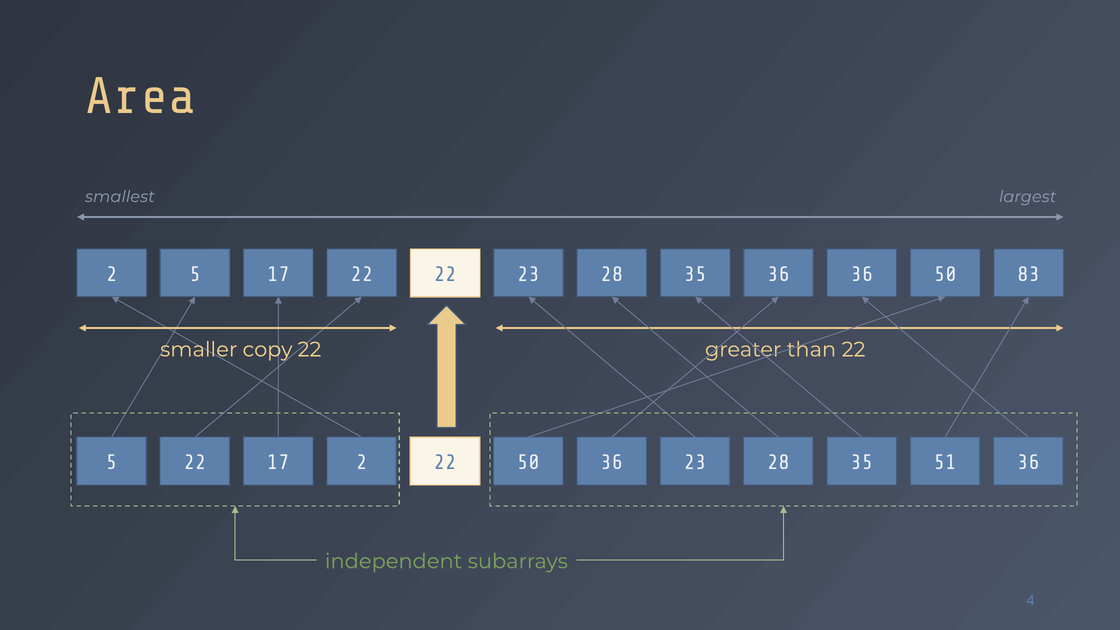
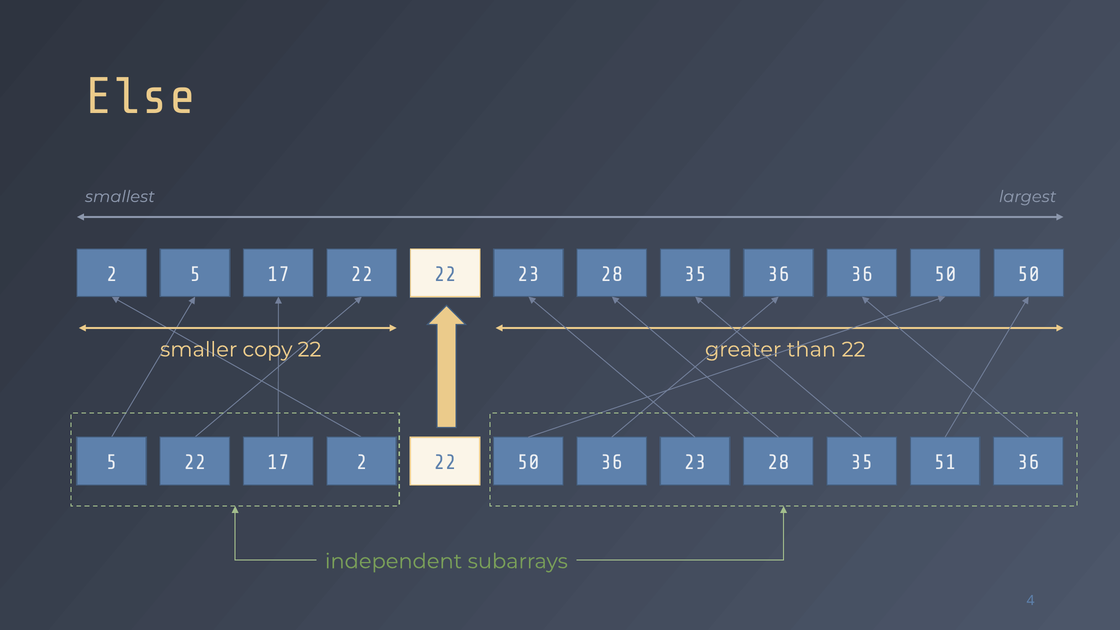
Area: Area -> Else
50 83: 83 -> 50
